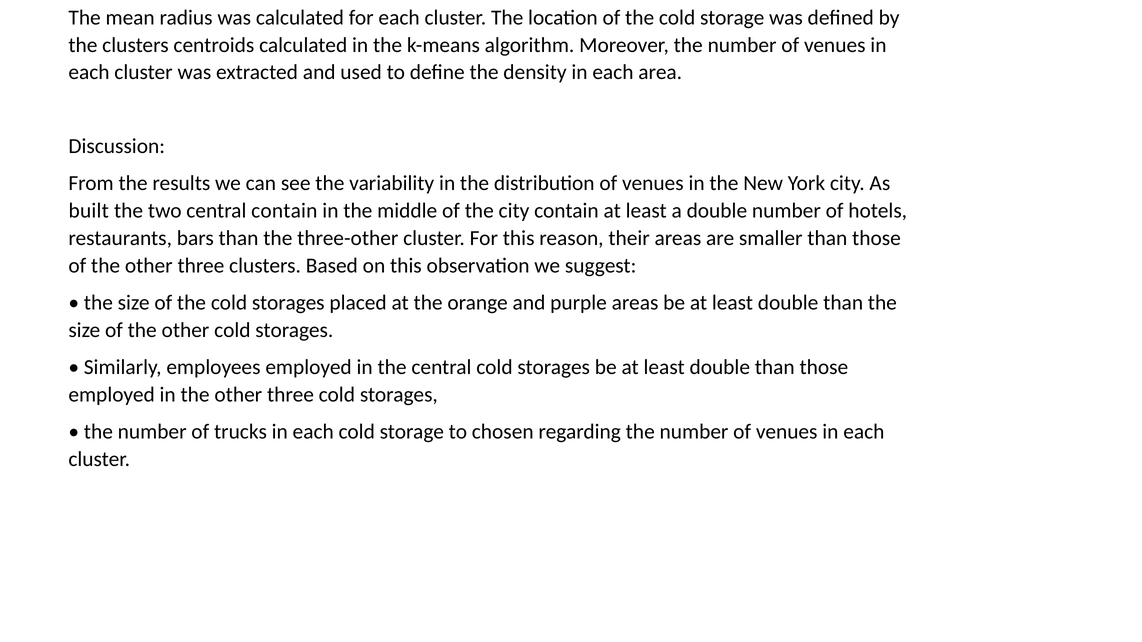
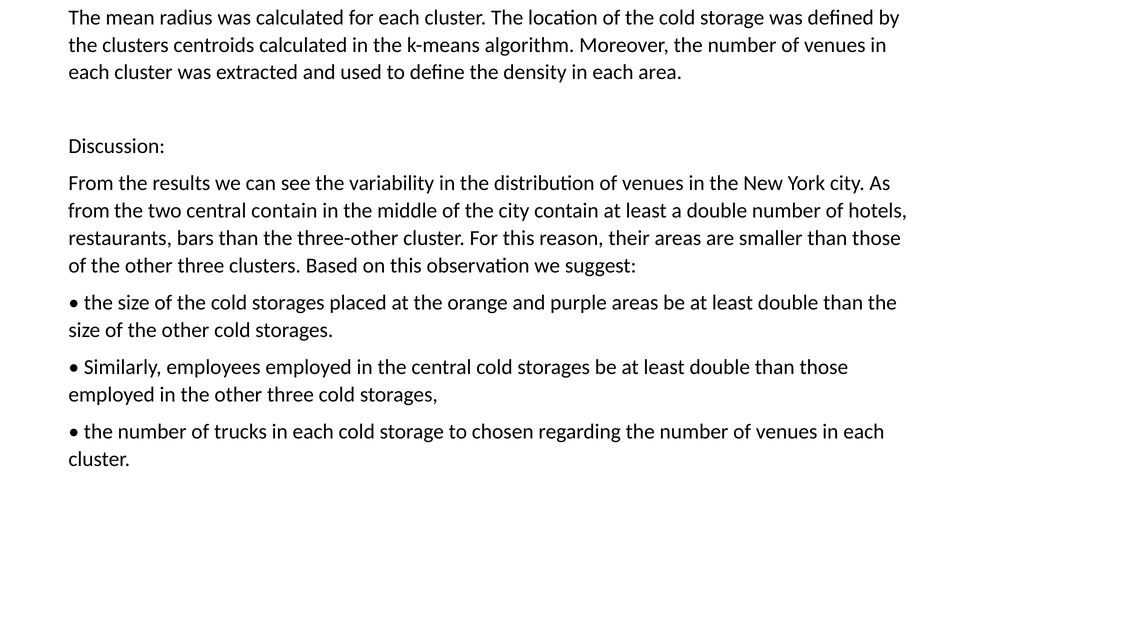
built at (89, 211): built -> from
